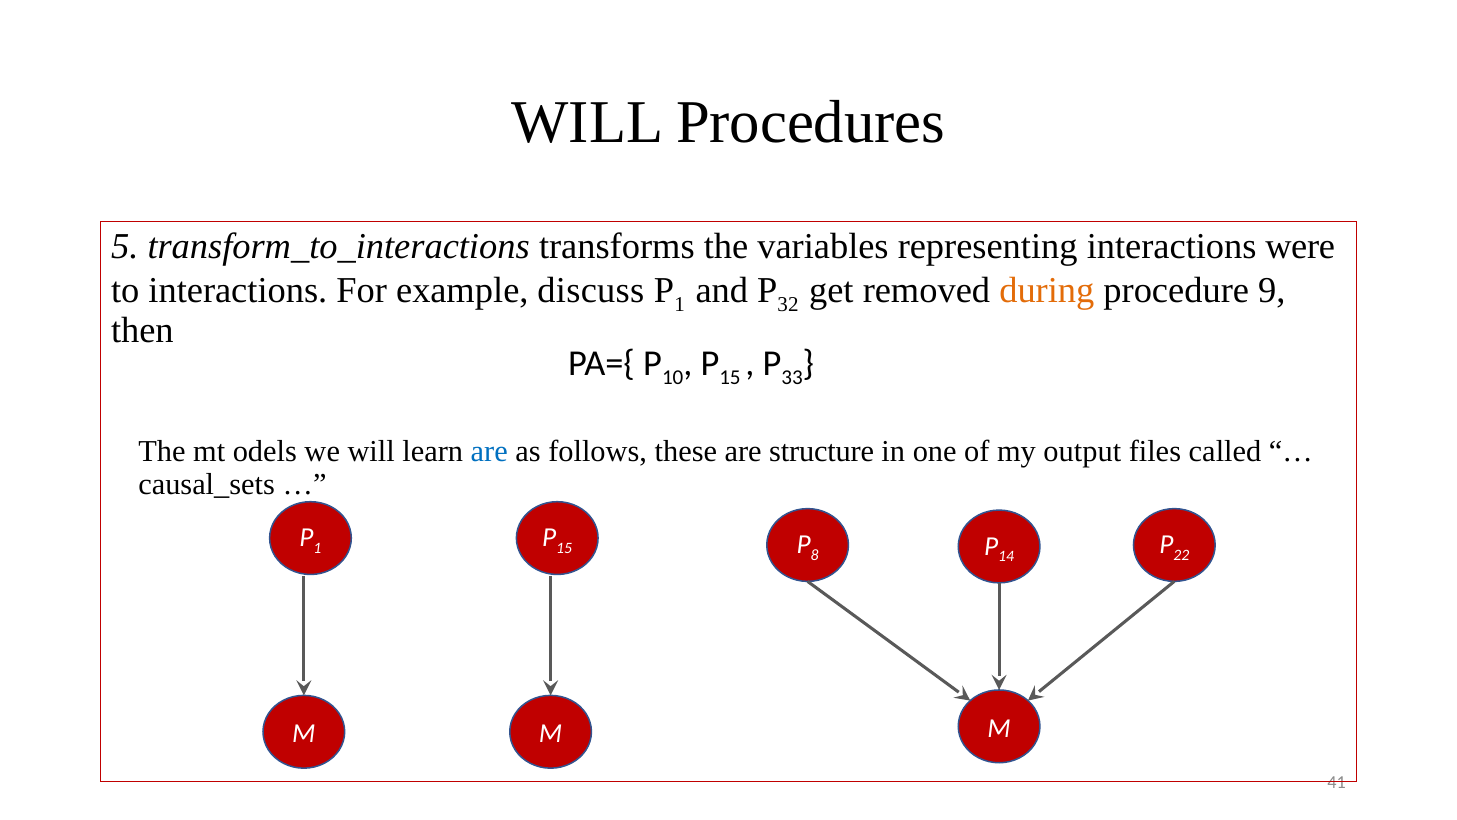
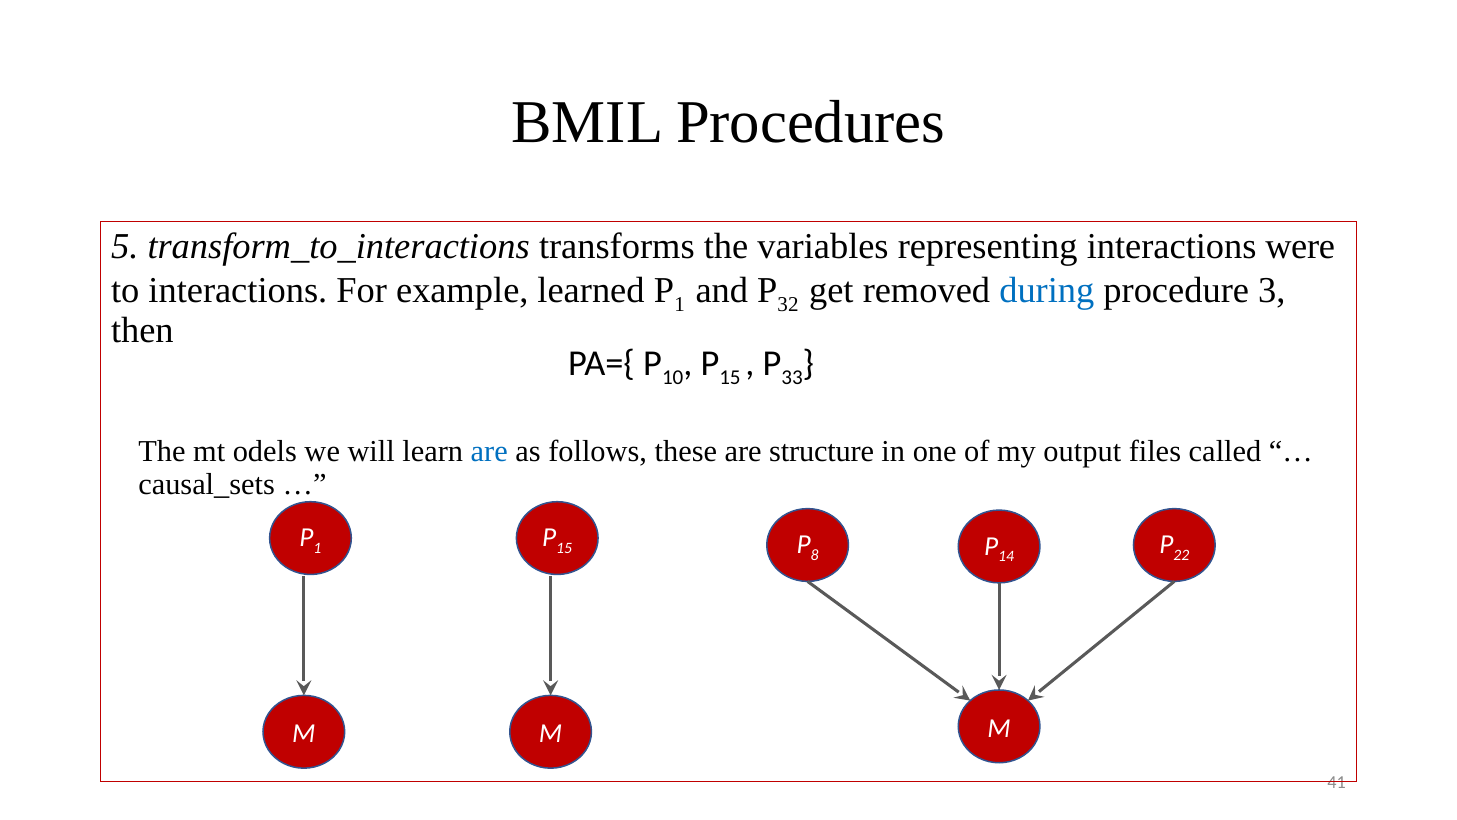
WILL at (587, 122): WILL -> BMIL
discuss: discuss -> learned
during colour: orange -> blue
9: 9 -> 3
